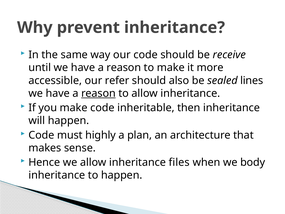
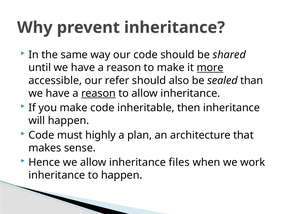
receive: receive -> shared
more underline: none -> present
lines: lines -> than
body: body -> work
